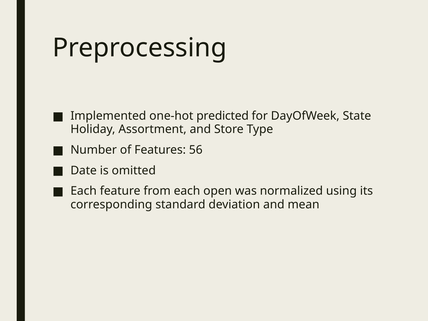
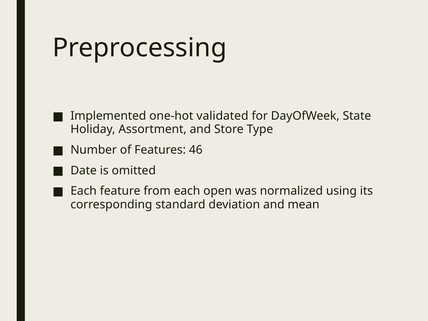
predicted: predicted -> validated
56: 56 -> 46
